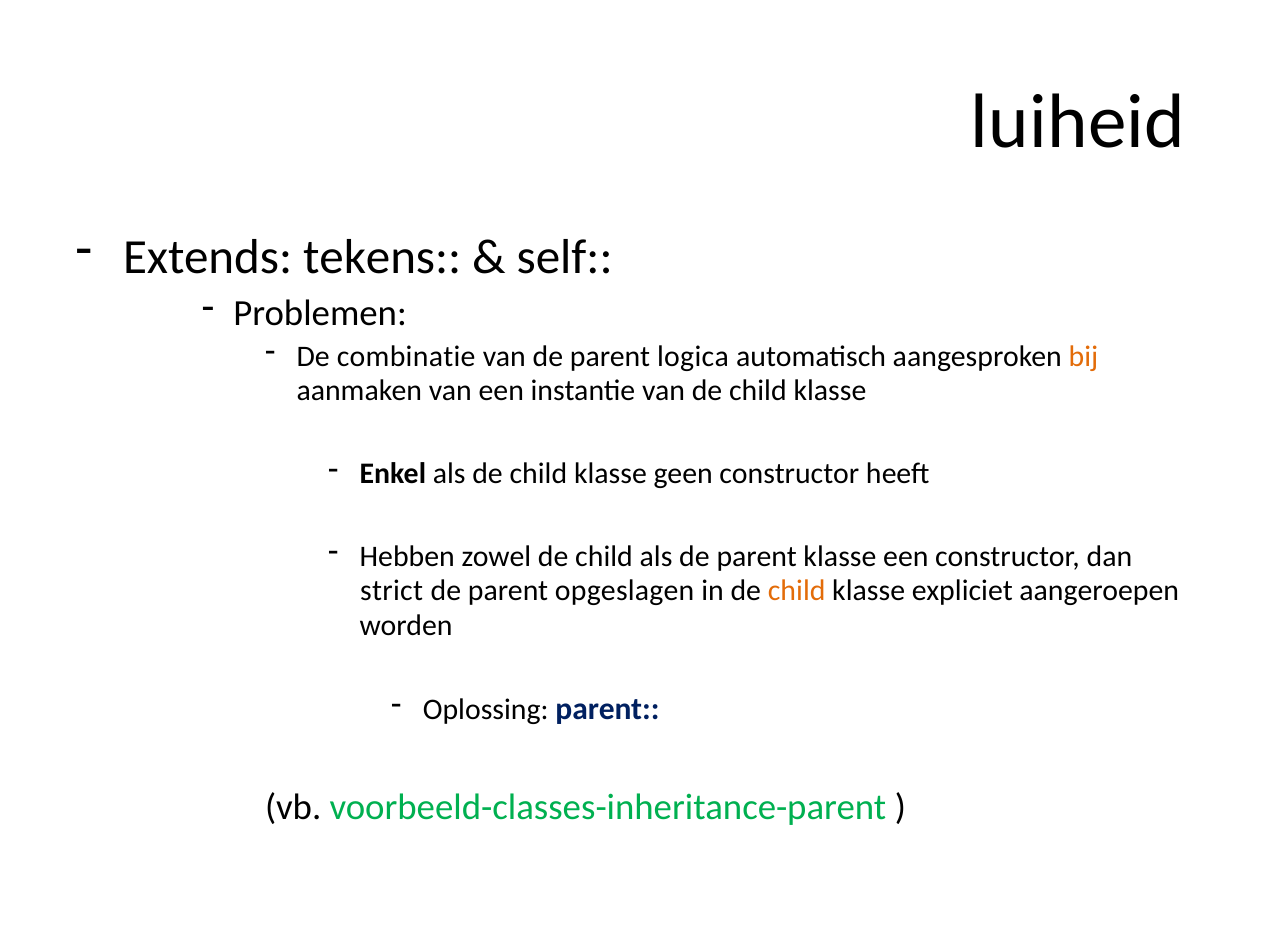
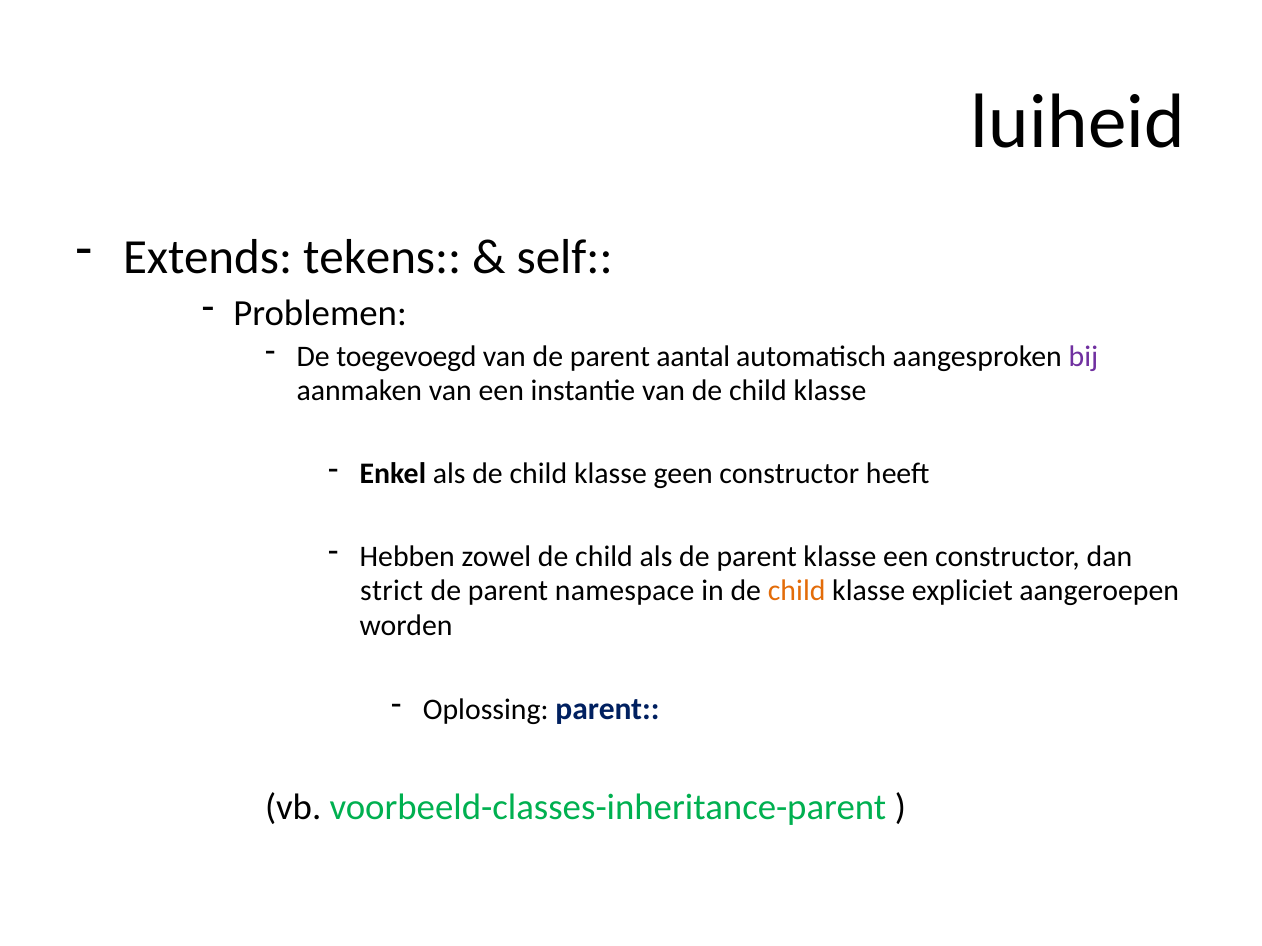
combinatie: combinatie -> toegevoegd
logica: logica -> aantal
bij colour: orange -> purple
opgeslagen: opgeslagen -> namespace
